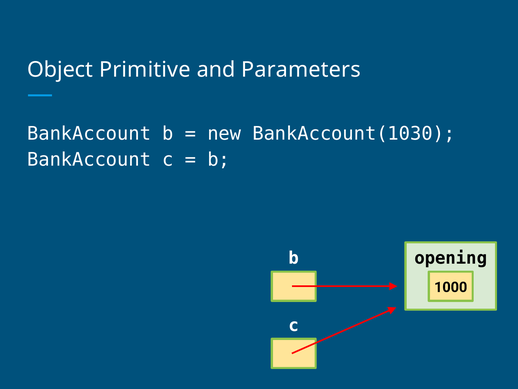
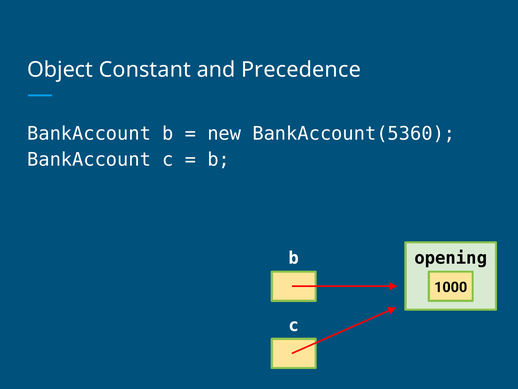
Primitive: Primitive -> Constant
Parameters: Parameters -> Precedence
BankAccount(1030: BankAccount(1030 -> BankAccount(5360
